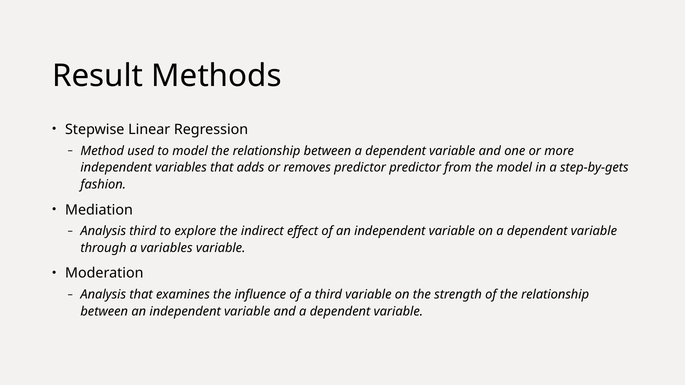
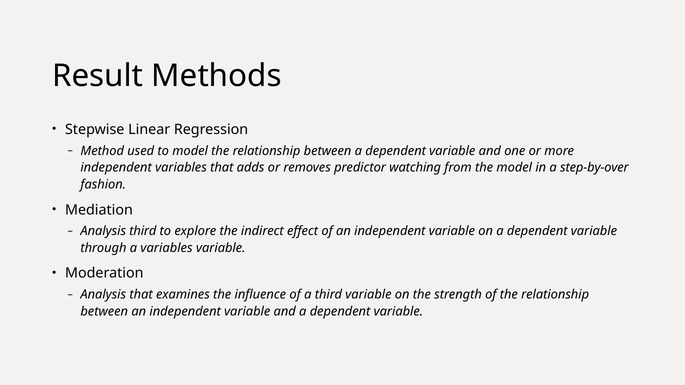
predictor predictor: predictor -> watching
step-by-gets: step-by-gets -> step-by-over
